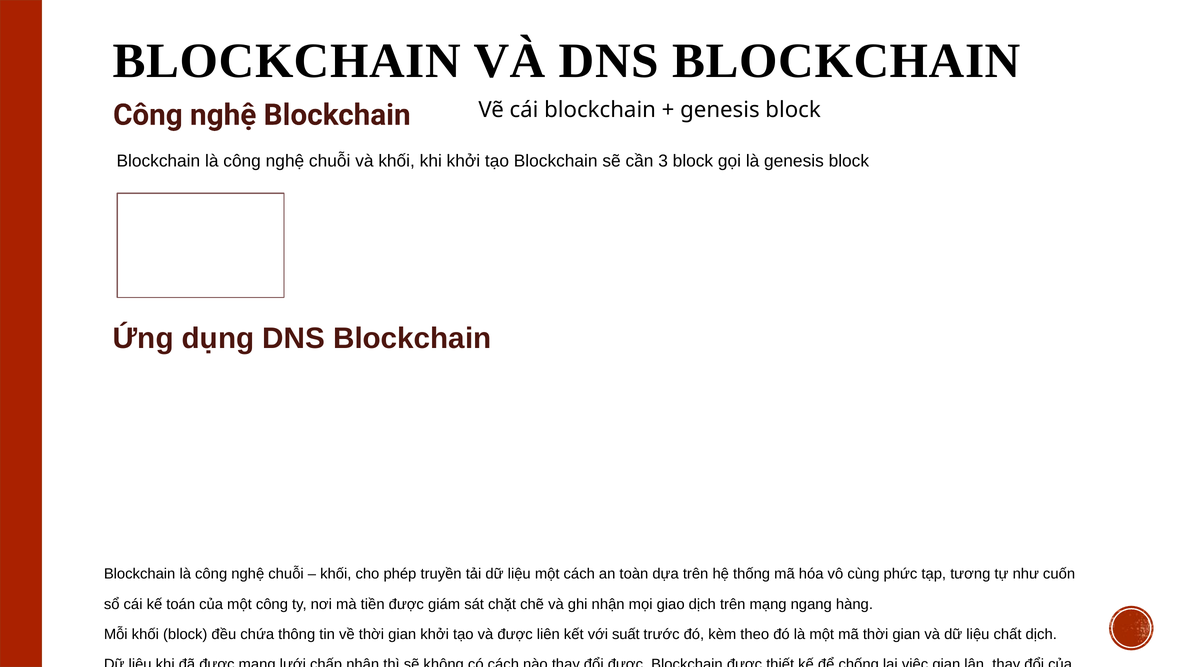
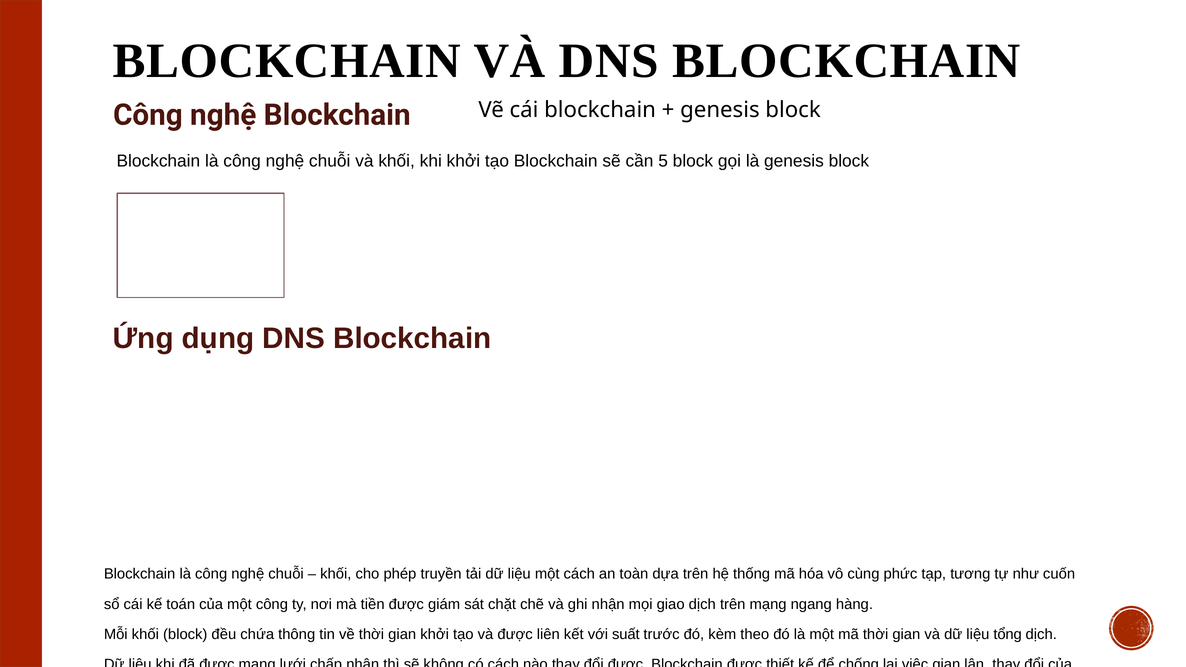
3: 3 -> 5
chất: chất -> tổng
